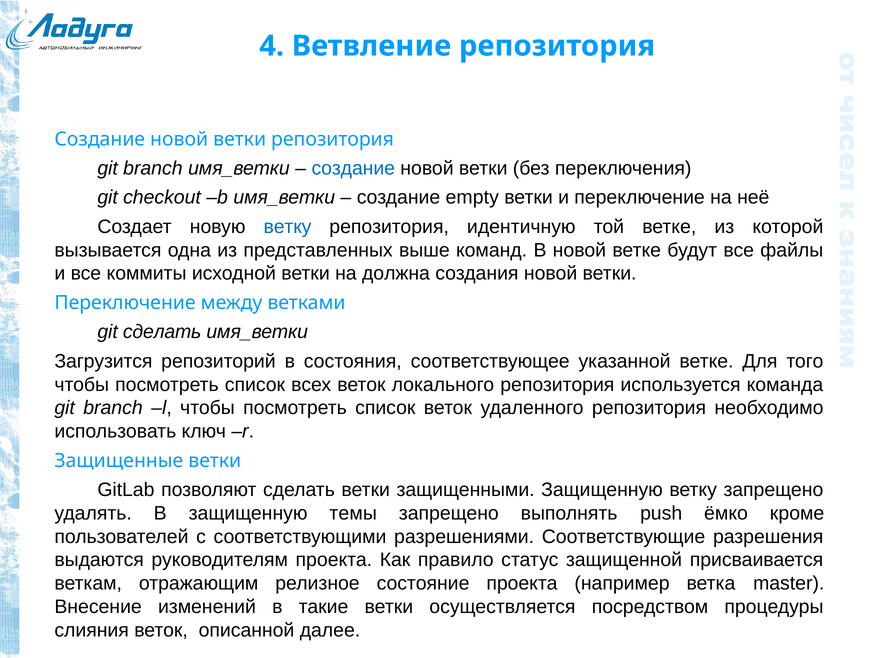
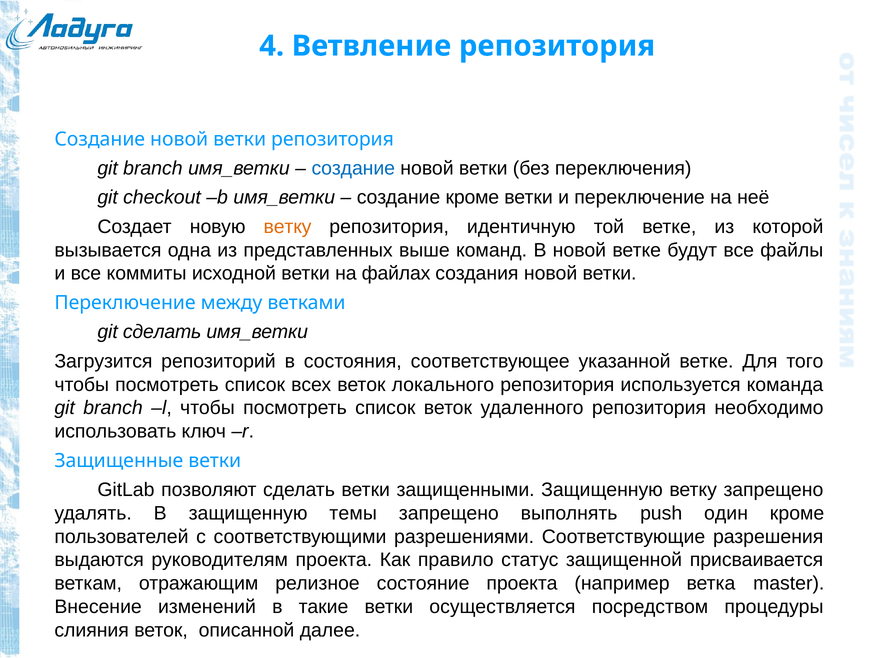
создание empty: empty -> кроме
ветку at (287, 227) colour: blue -> orange
должна: должна -> файлах
ёмко: ёмко -> один
